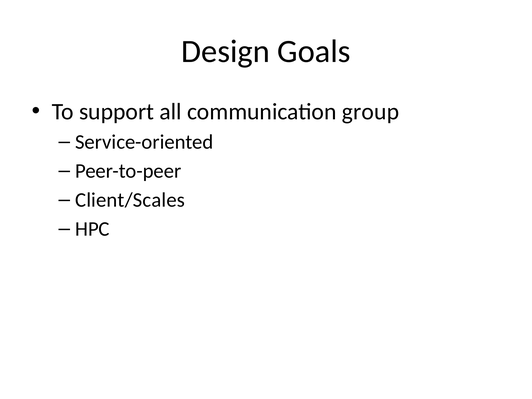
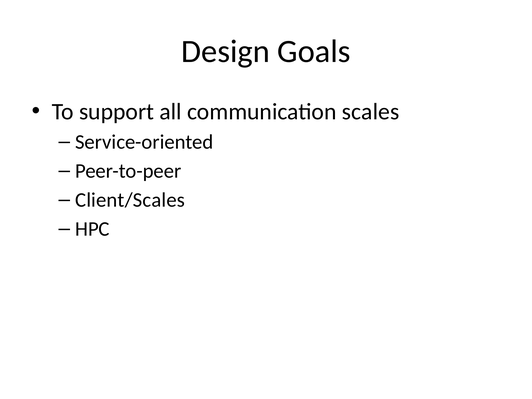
group: group -> scales
